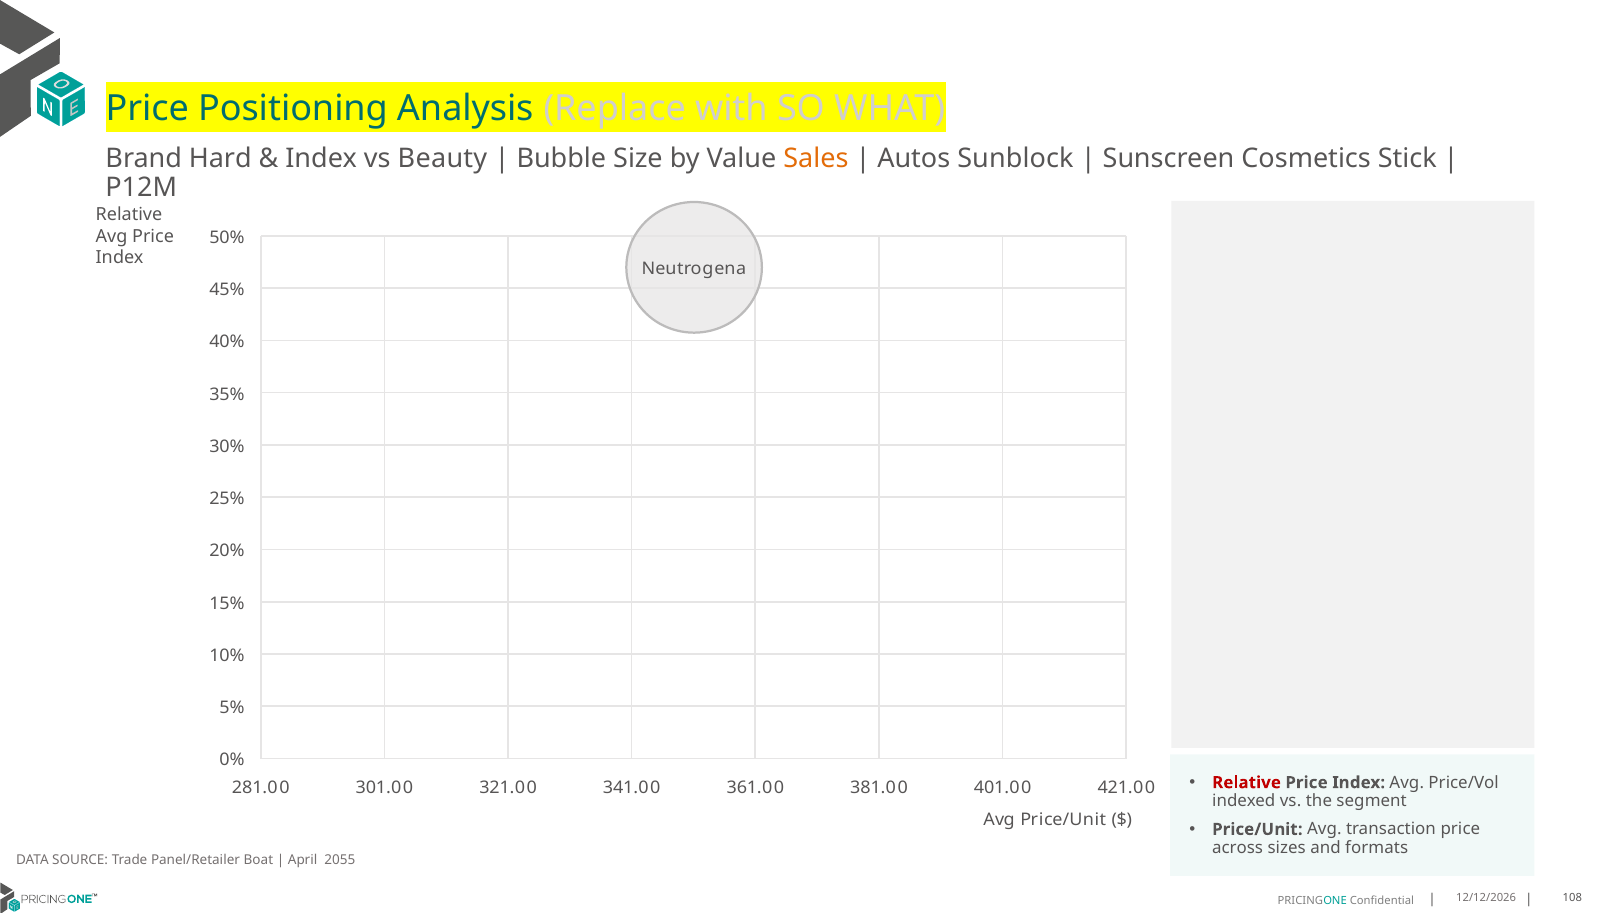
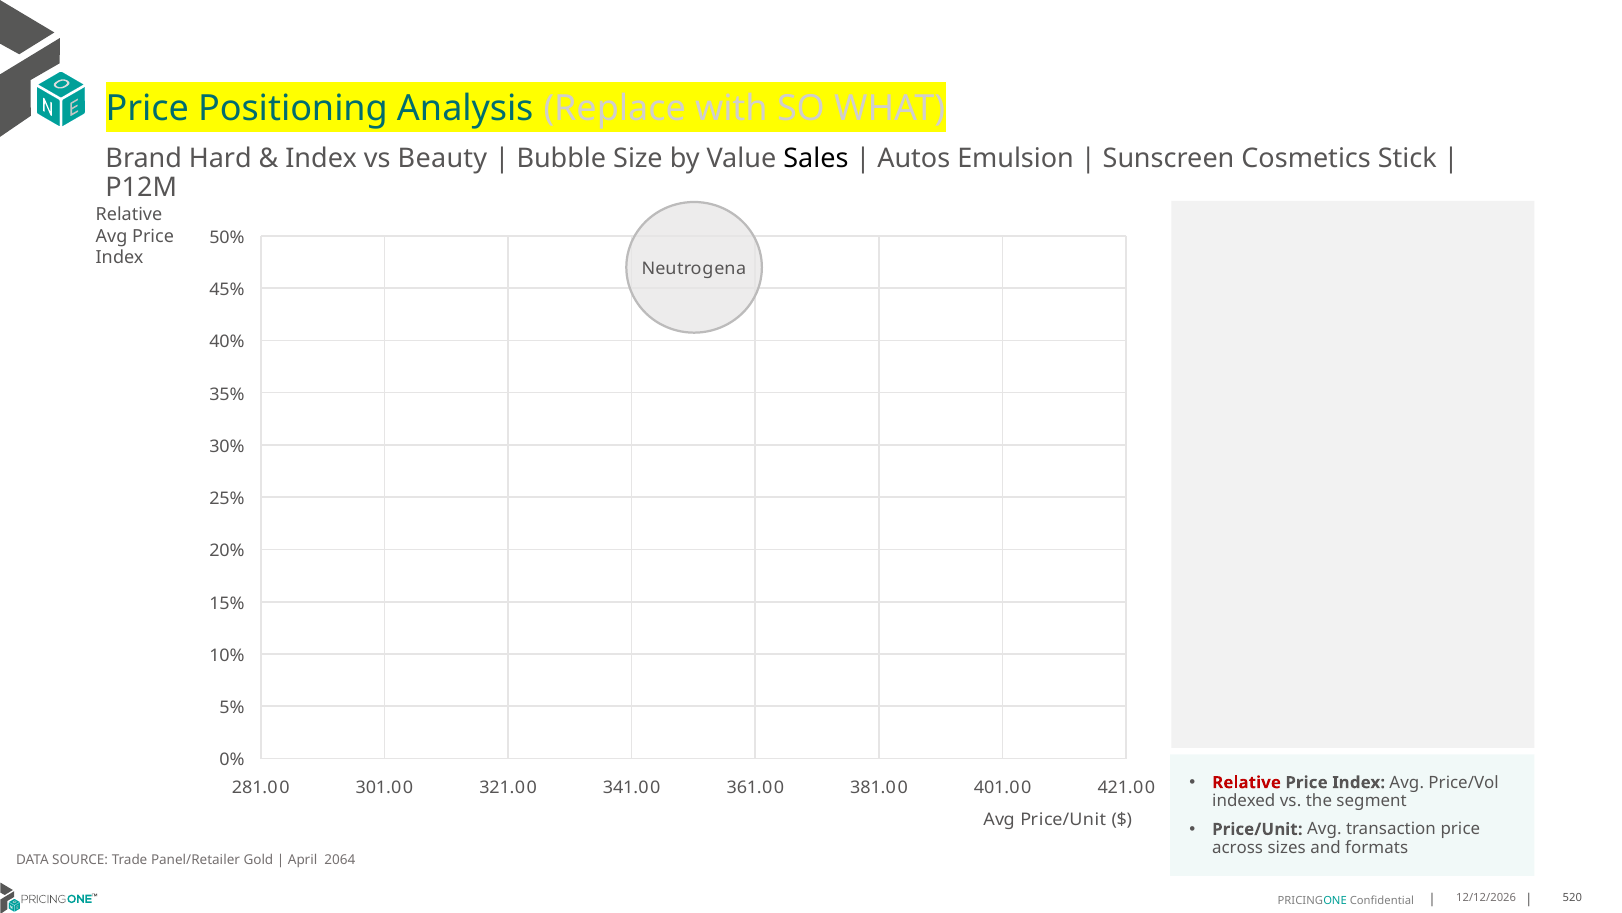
Sales colour: orange -> black
Sunblock: Sunblock -> Emulsion
Boat: Boat -> Gold
2055: 2055 -> 2064
108: 108 -> 520
